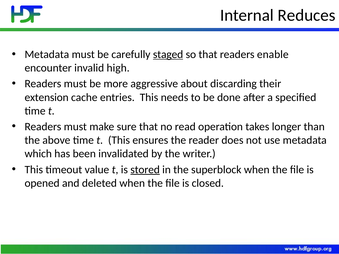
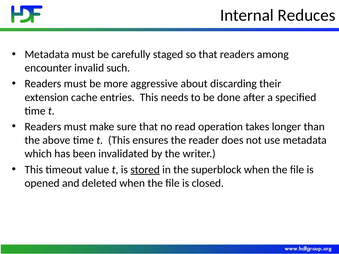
staged underline: present -> none
enable: enable -> among
high: high -> such
